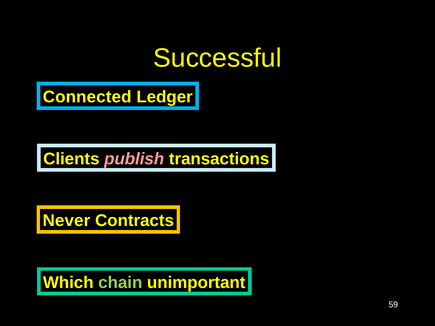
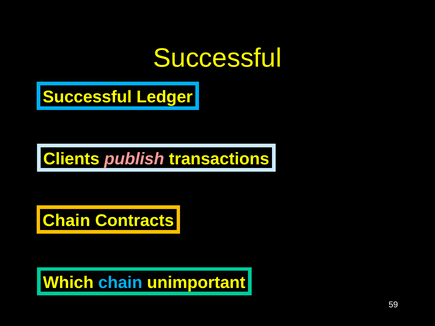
Connected at (87, 97): Connected -> Successful
Never at (66, 221): Never -> Chain
chain at (120, 283) colour: light green -> light blue
